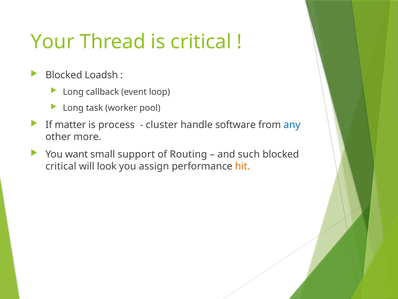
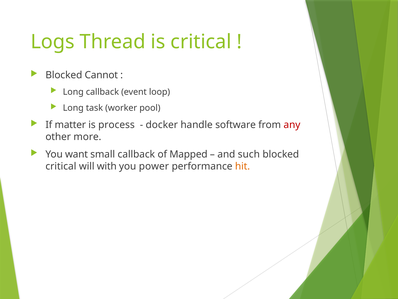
Your: Your -> Logs
Loadsh: Loadsh -> Cannot
cluster: cluster -> docker
any colour: blue -> red
small support: support -> callback
Routing: Routing -> Mapped
look: look -> with
assign: assign -> power
